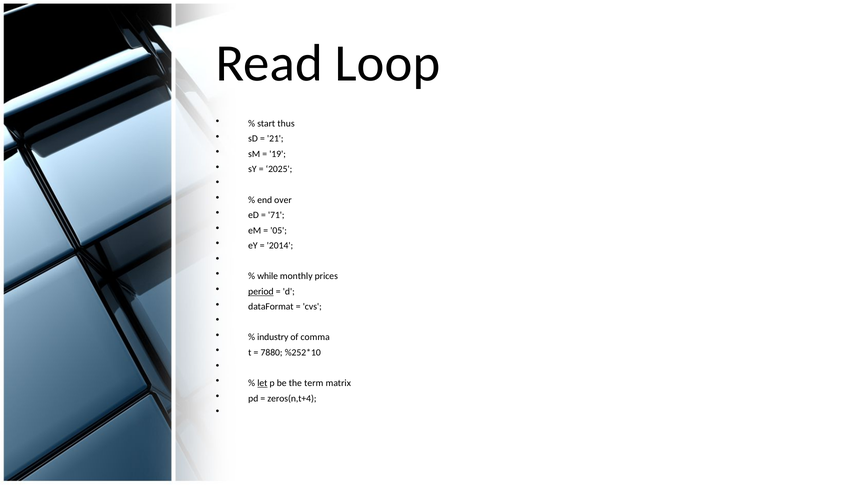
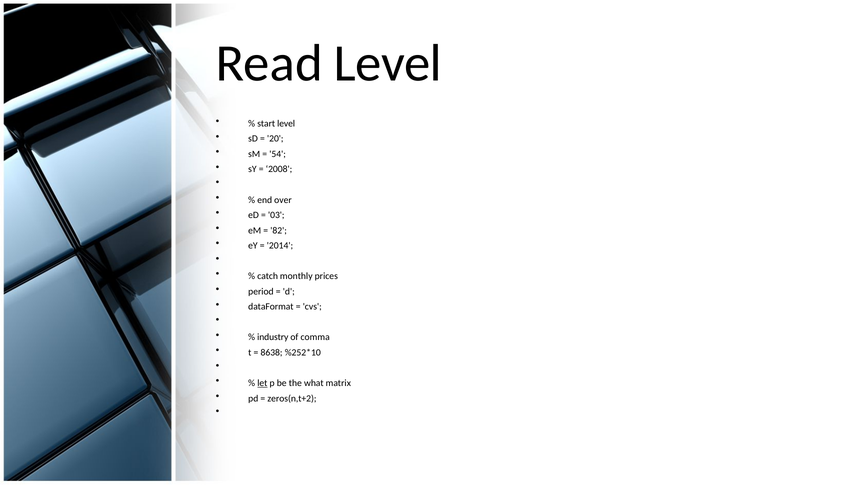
Read Loop: Loop -> Level
start thus: thus -> level
21: 21 -> 20
19: 19 -> 54
2025: 2025 -> 2008
71: 71 -> 03
05: 05 -> 82
while: while -> catch
period underline: present -> none
7880: 7880 -> 8638
term: term -> what
zeros(n,t+4: zeros(n,t+4 -> zeros(n,t+2
